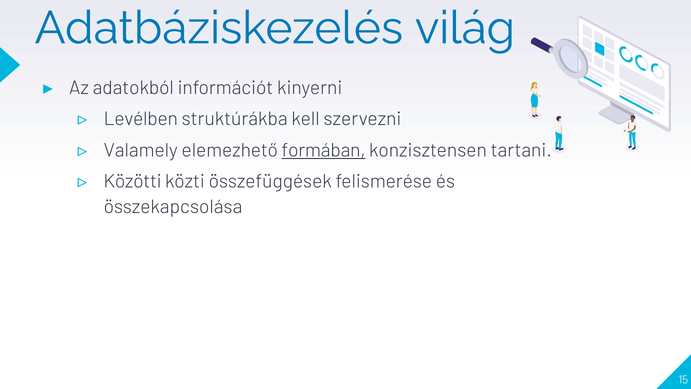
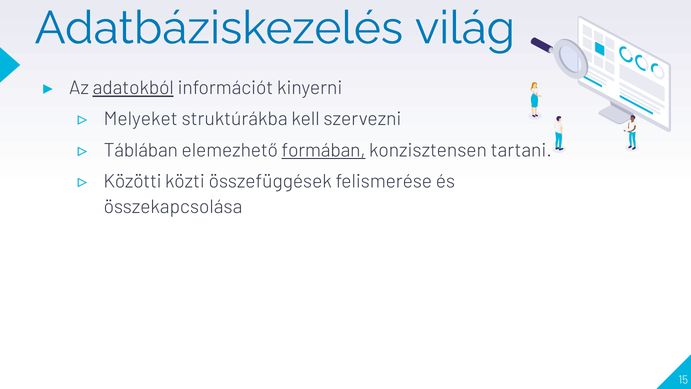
adatokból underline: none -> present
Levélben: Levélben -> Melyeket
Valamely: Valamely -> Táblában
